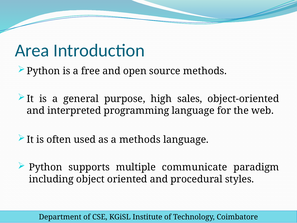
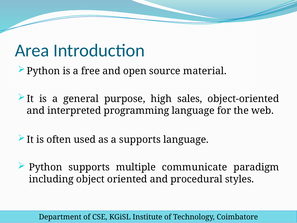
source methods: methods -> material
a methods: methods -> supports
